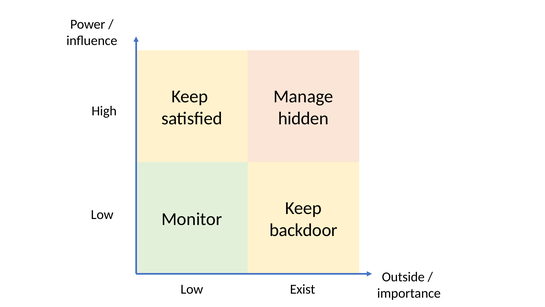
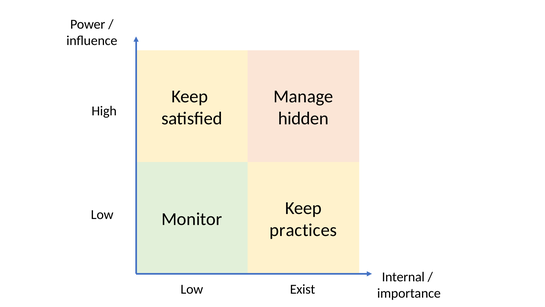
backdoor: backdoor -> practices
Outside: Outside -> Internal
